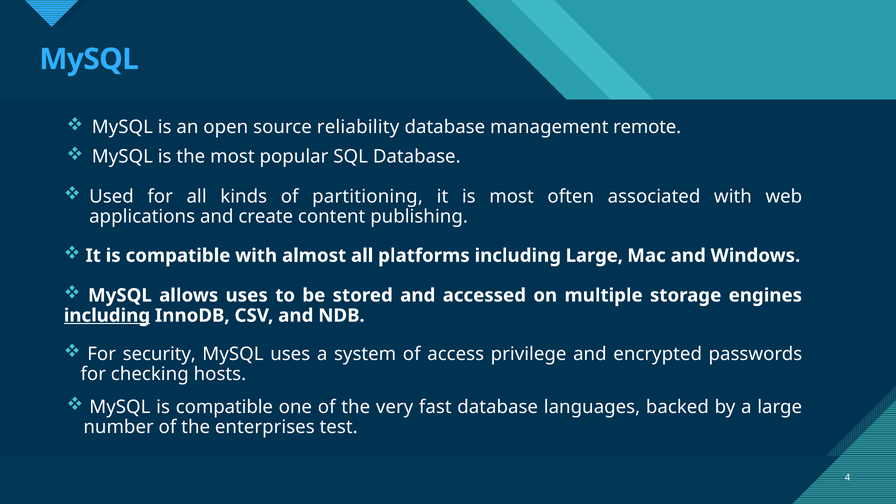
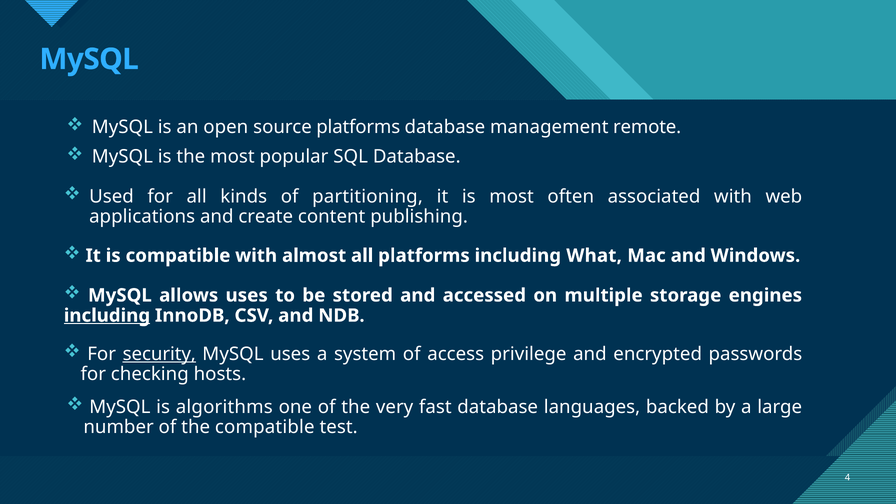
source reliability: reliability -> platforms
including Large: Large -> What
security underline: none -> present
MySQL is compatible: compatible -> algorithms
the enterprises: enterprises -> compatible
